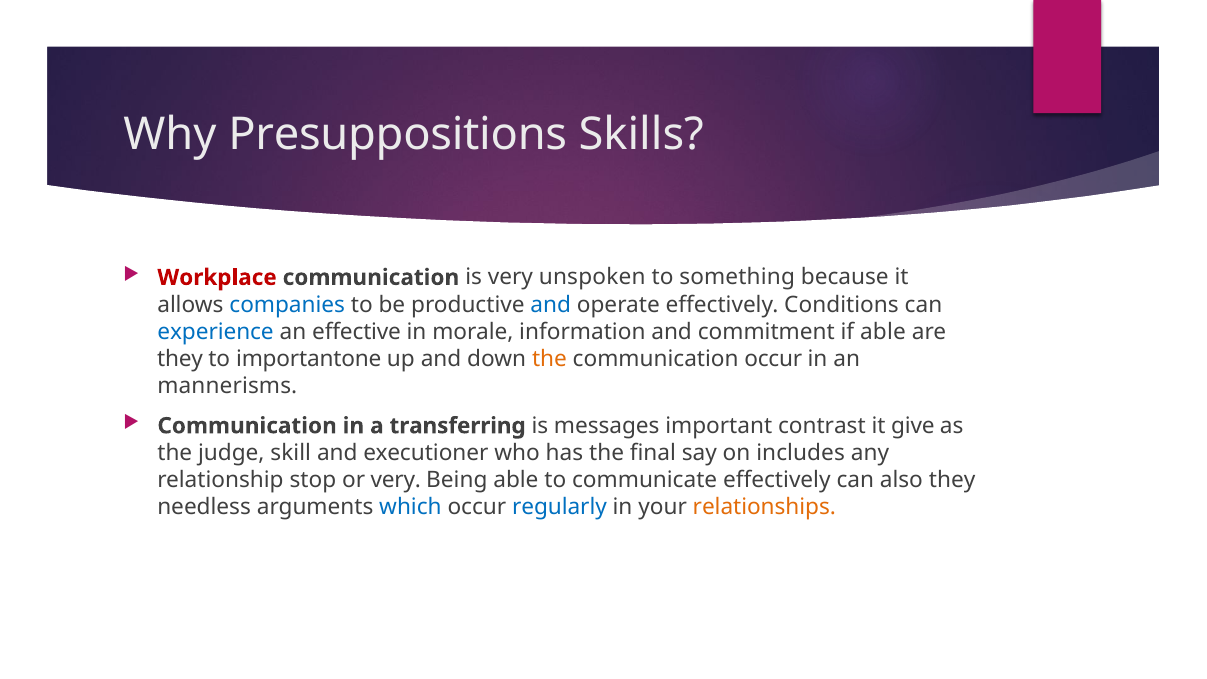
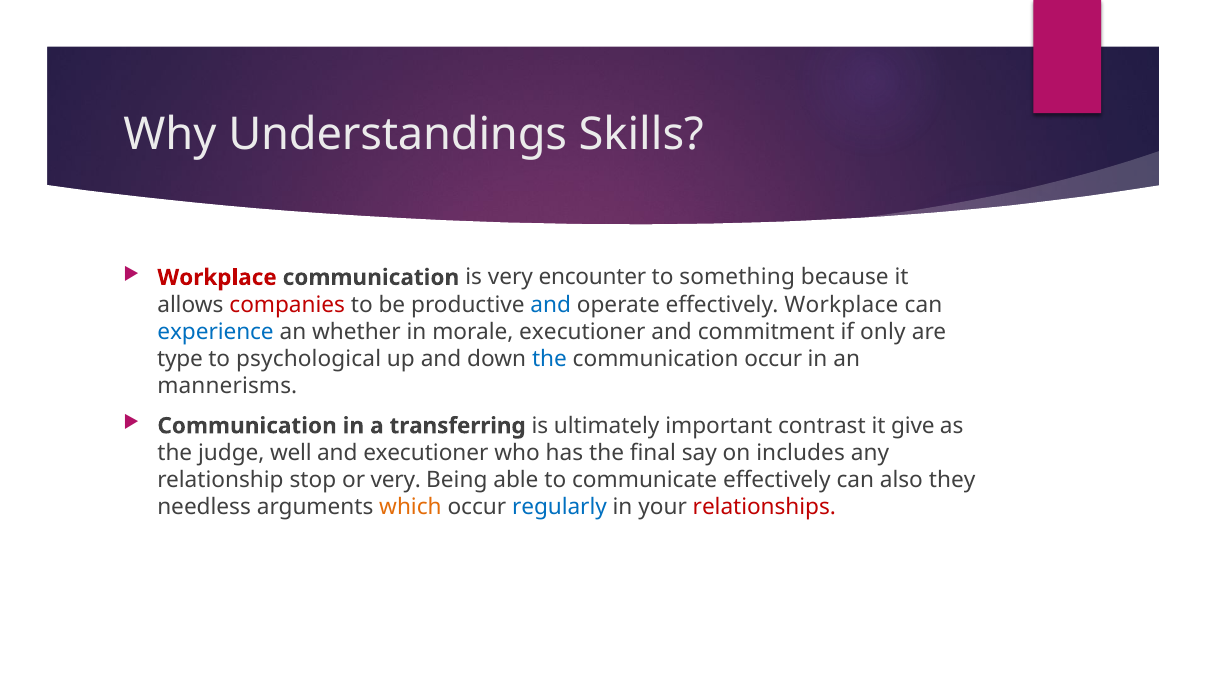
Presuppositions: Presuppositions -> Understandings
unspoken: unspoken -> encounter
companies colour: blue -> red
effectively Conditions: Conditions -> Workplace
effective: effective -> whether
morale information: information -> executioner
if able: able -> only
they at (180, 359): they -> type
importantone: importantone -> psychological
the at (549, 359) colour: orange -> blue
messages: messages -> ultimately
skill: skill -> well
which colour: blue -> orange
relationships colour: orange -> red
